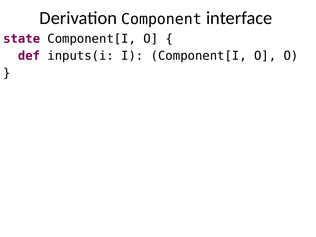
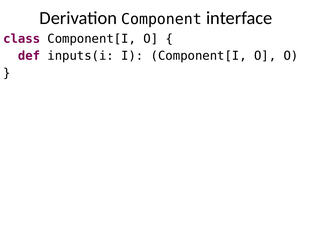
state: state -> class
